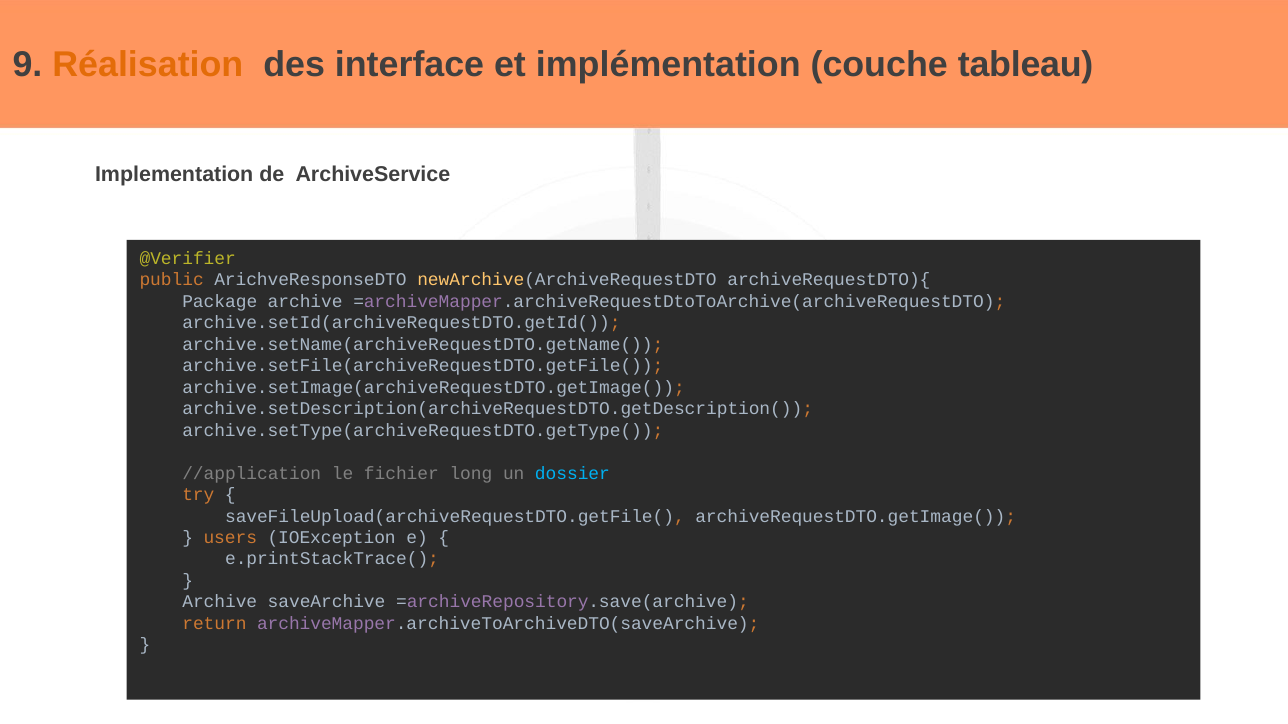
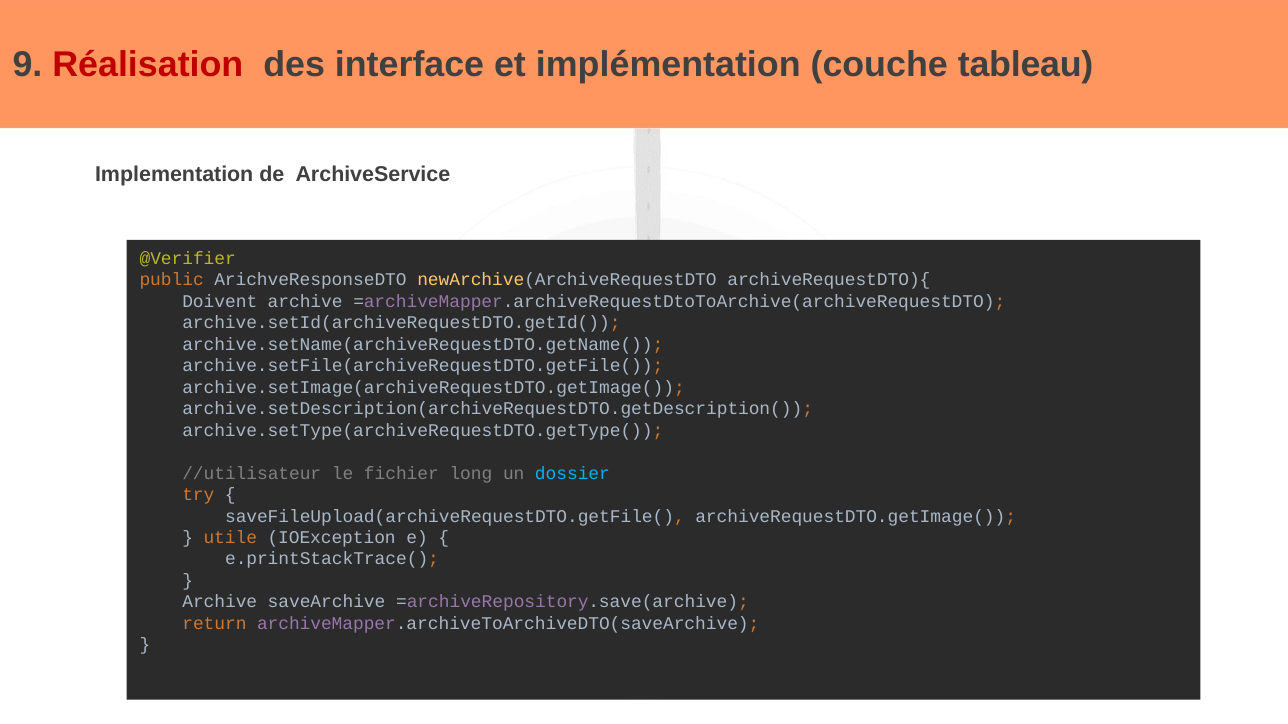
Réalisation colour: orange -> red
Package: Package -> Doivent
//application: //application -> //utilisateur
users: users -> utile
